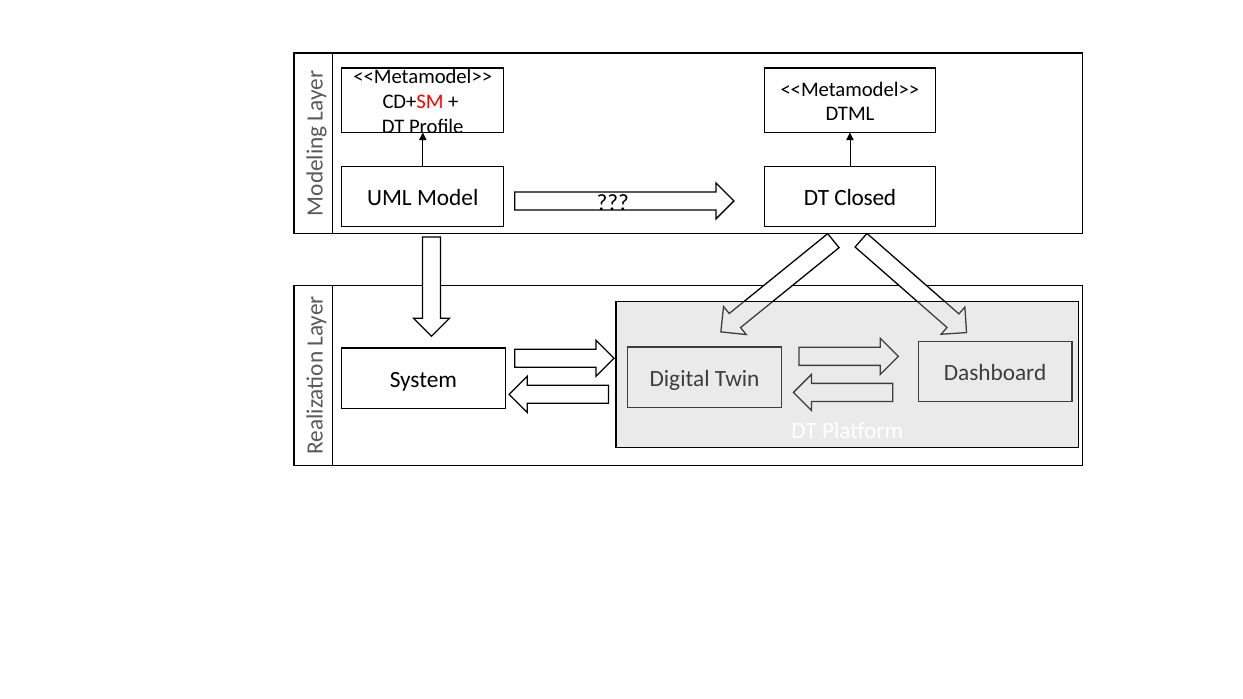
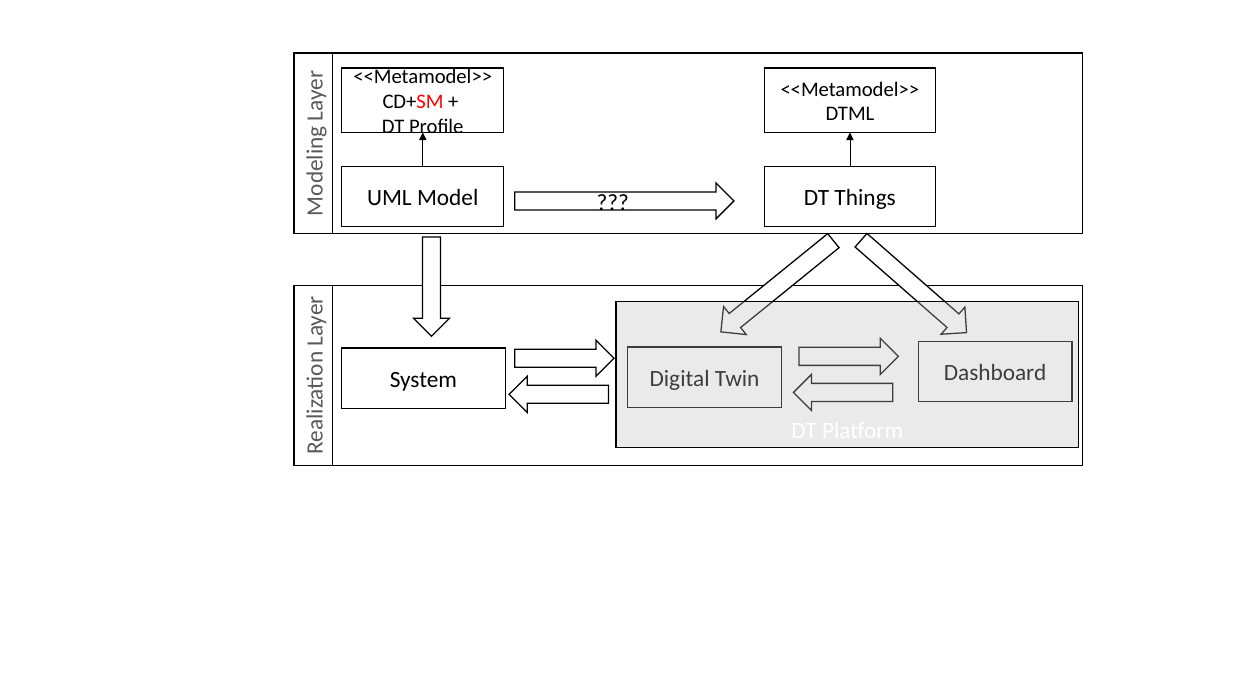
Closed: Closed -> Things
